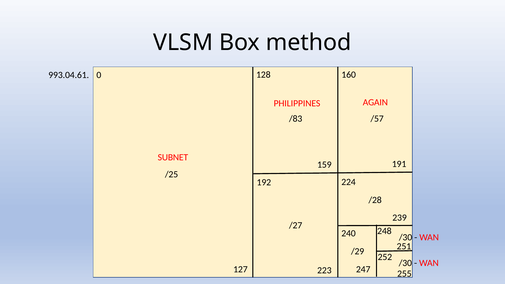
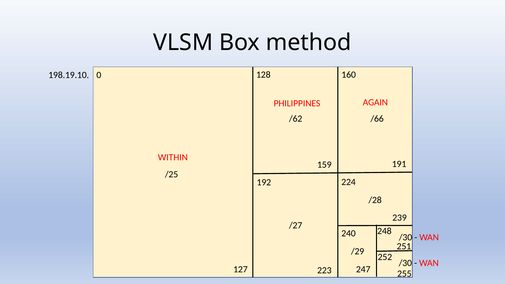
993.04.61: 993.04.61 -> 198.19.10
/83: /83 -> /62
/57: /57 -> /66
SUBNET: SUBNET -> WITHIN
